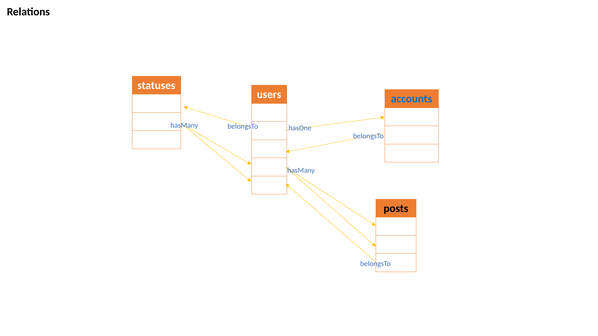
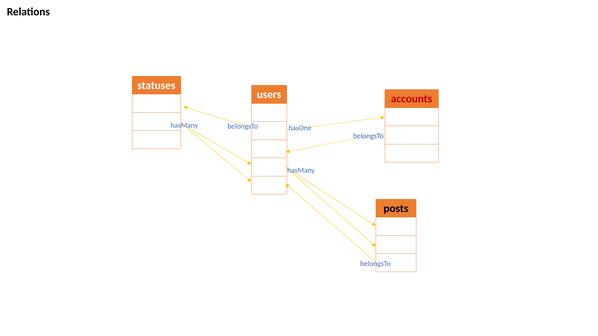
accounts colour: blue -> red
